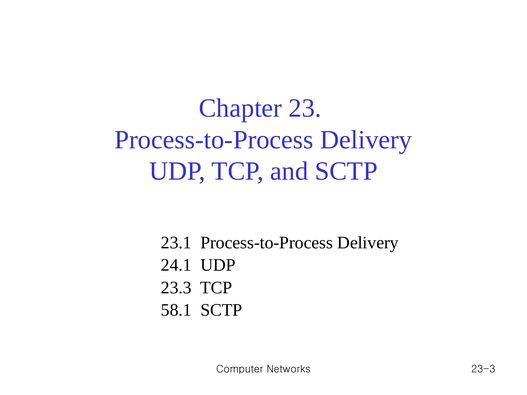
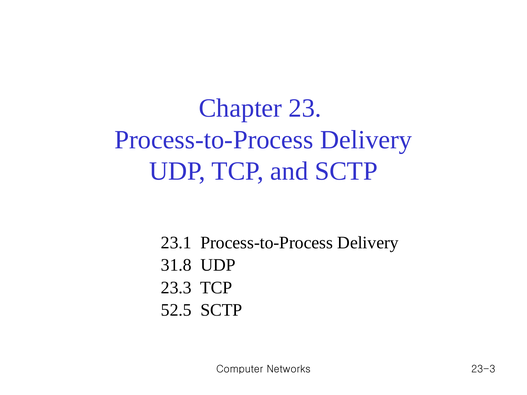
24.1: 24.1 -> 31.8
58.1: 58.1 -> 52.5
